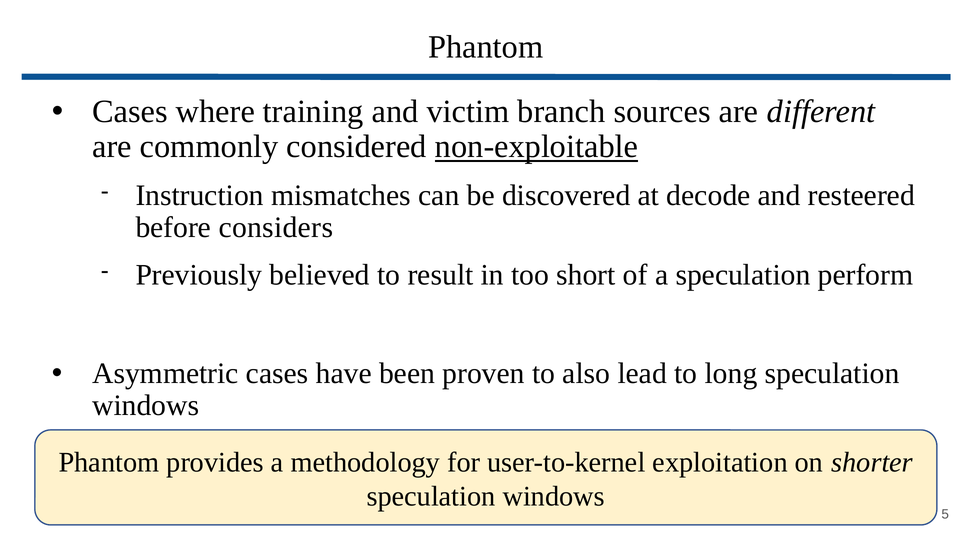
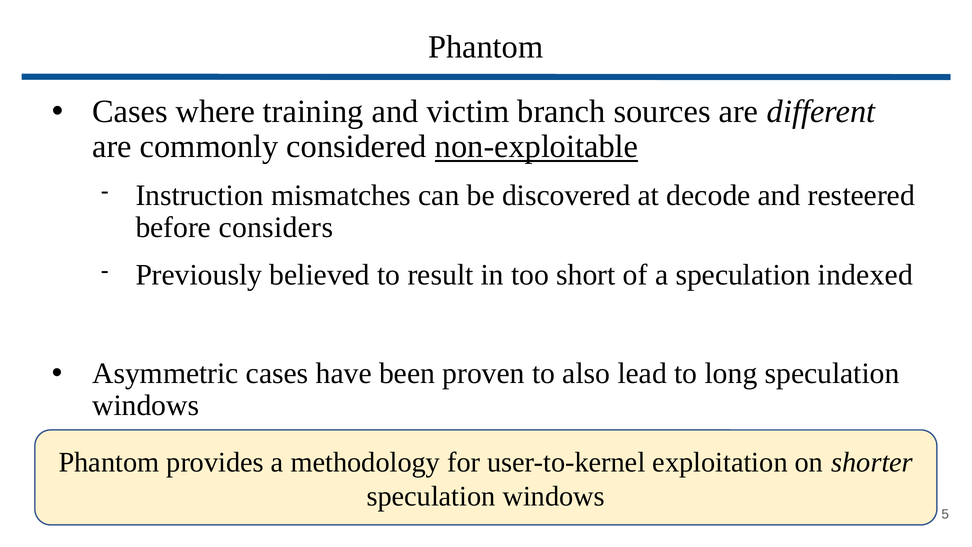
perform: perform -> indexed
